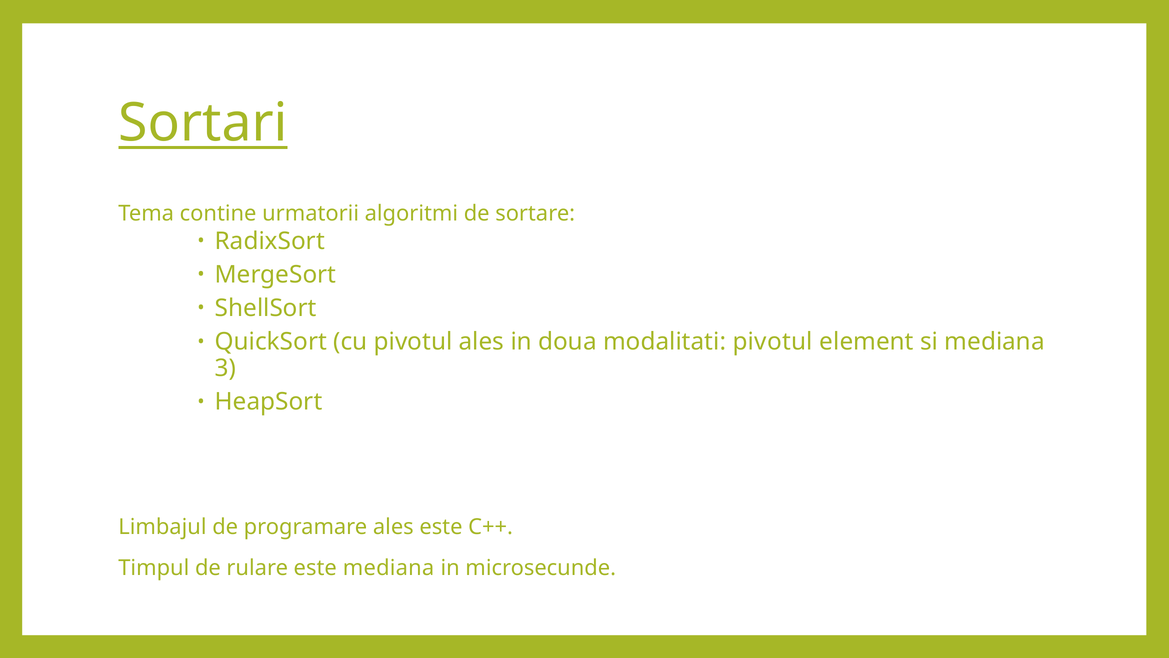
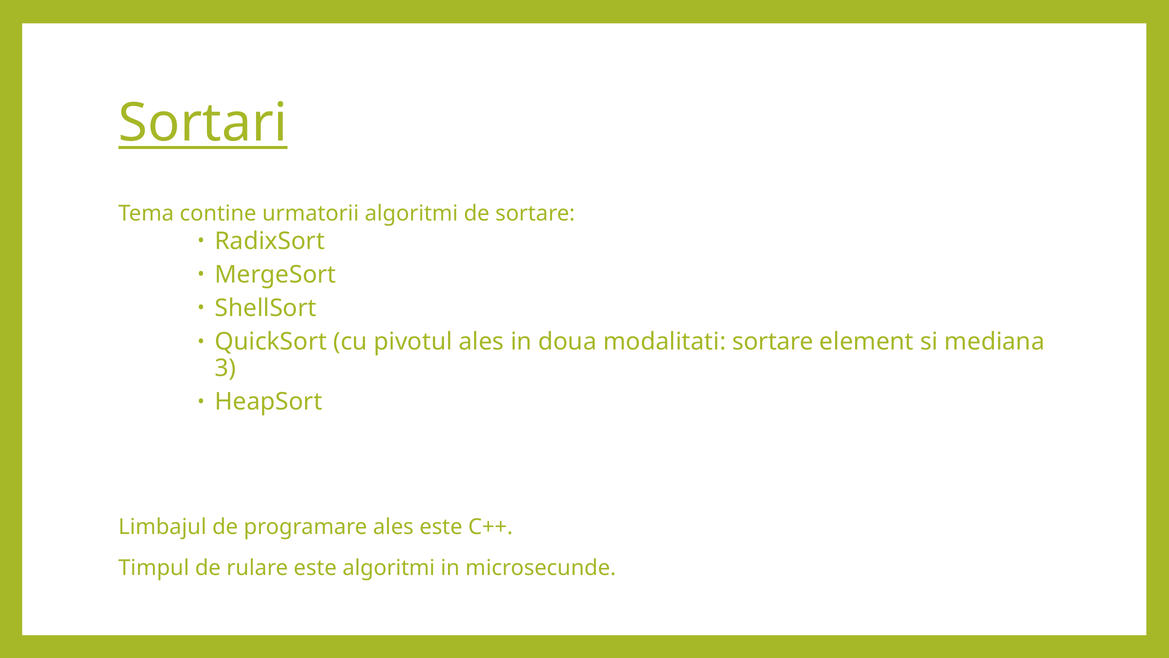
modalitati pivotul: pivotul -> sortare
este mediana: mediana -> algoritmi
